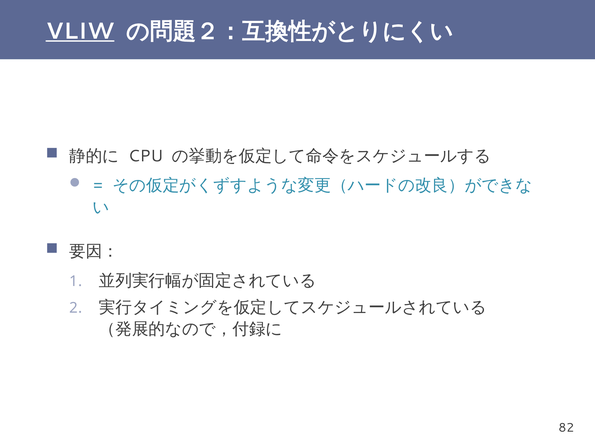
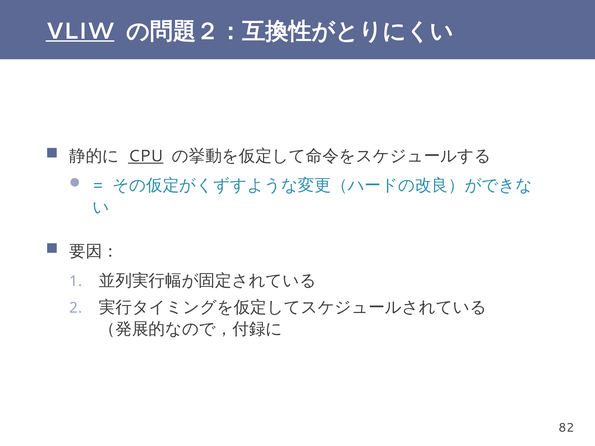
CPU underline: none -> present
